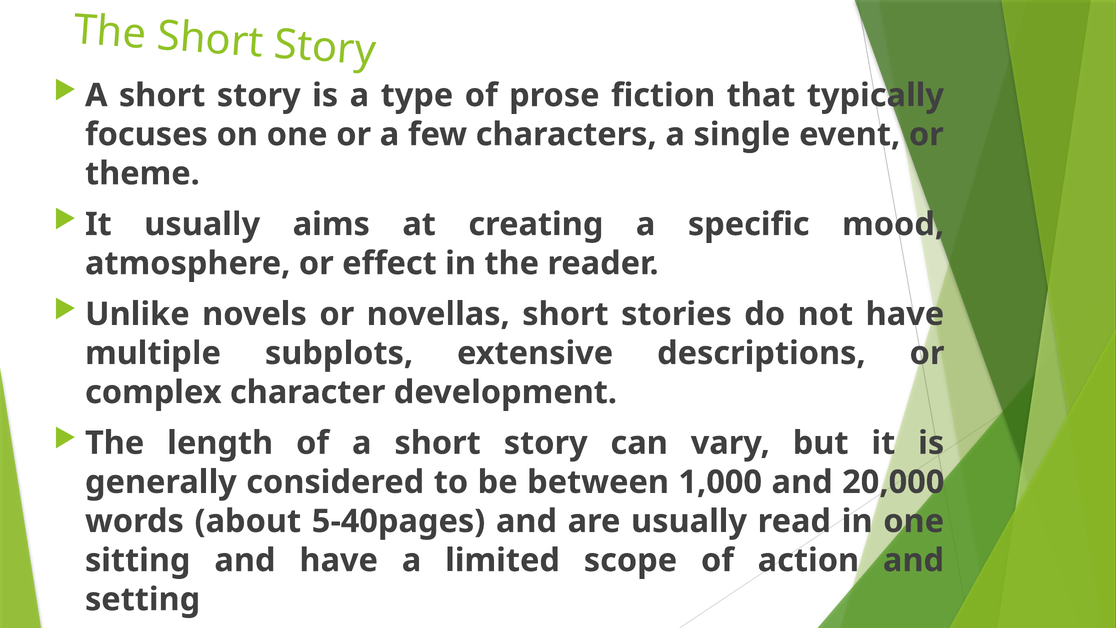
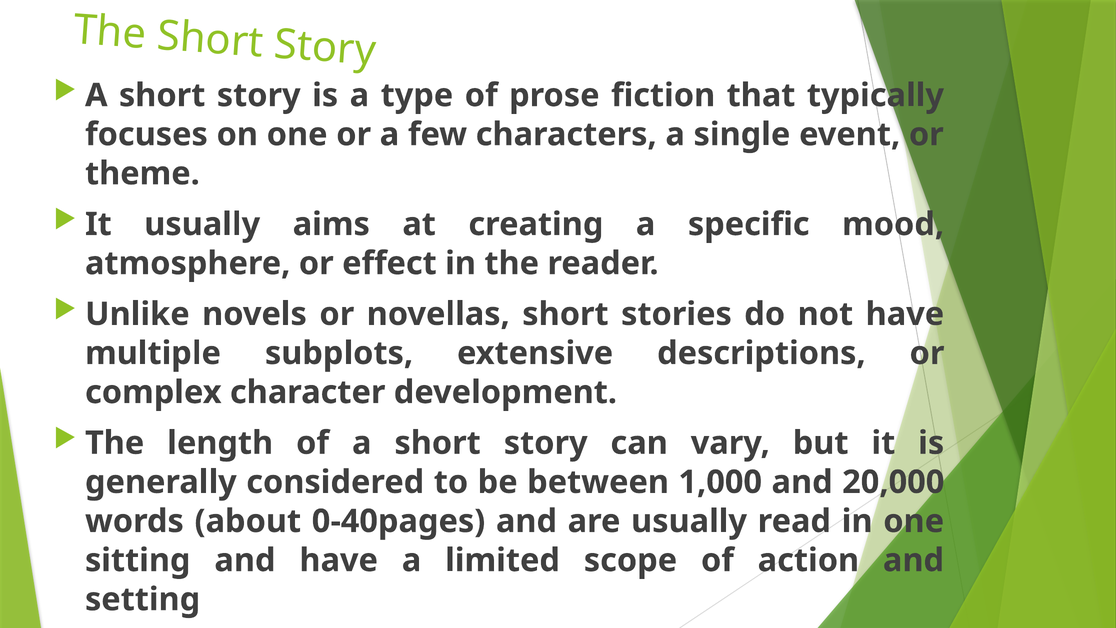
5-40pages: 5-40pages -> 0-40pages
